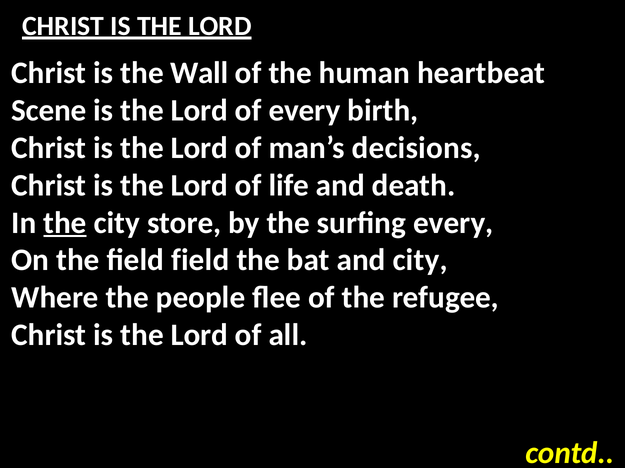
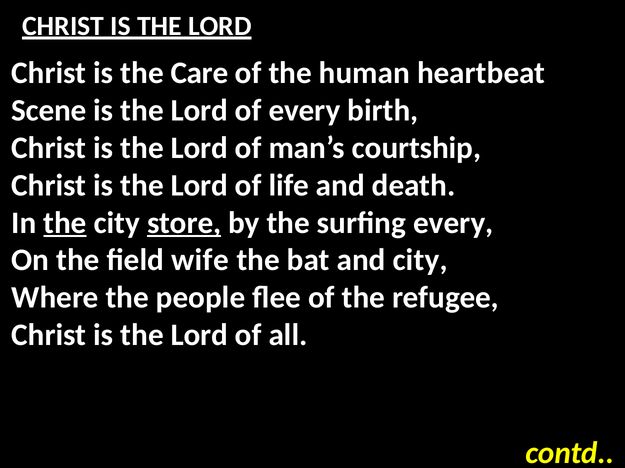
Wall: Wall -> Care
decisions: decisions -> courtship
store underline: none -> present
field field: field -> wife
